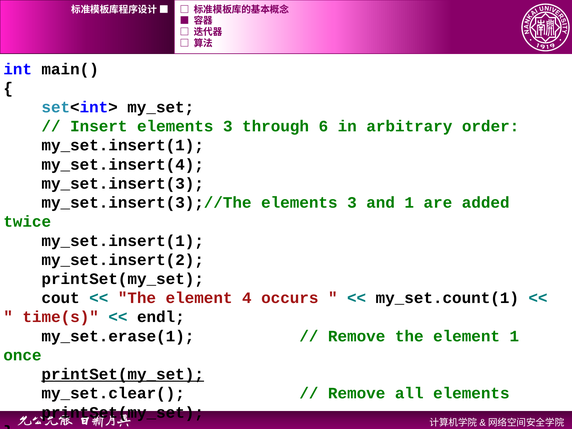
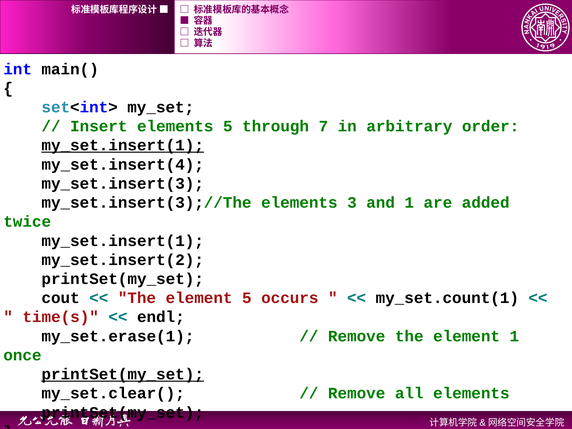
Insert elements 3: 3 -> 5
6: 6 -> 7
my_set.insert(1 at (123, 145) underline: none -> present
element 4: 4 -> 5
